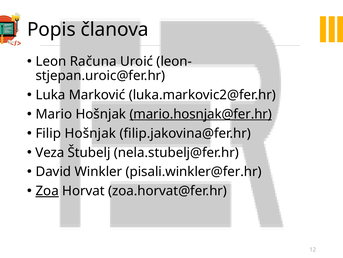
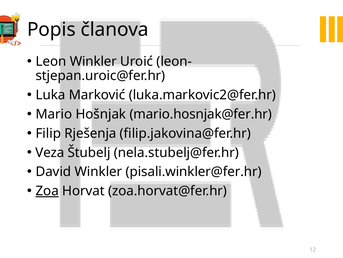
Leon Računa: Računa -> Winkler
mario.hosnjak@fer.hr underline: present -> none
Filip Hošnjak: Hošnjak -> Rješenja
